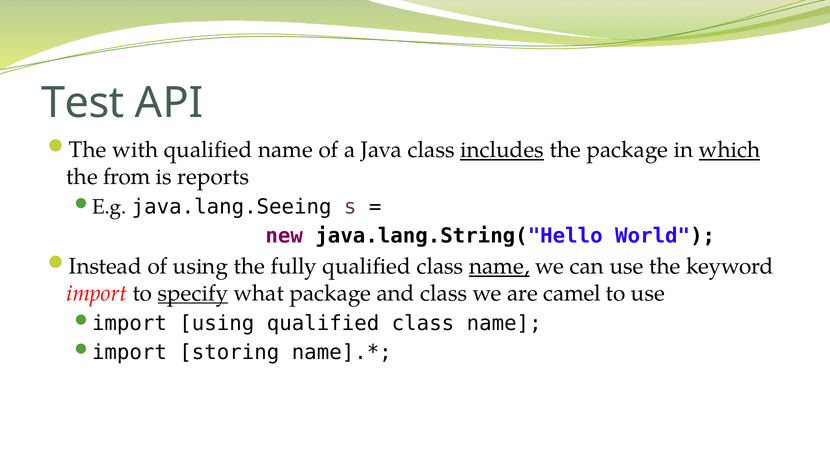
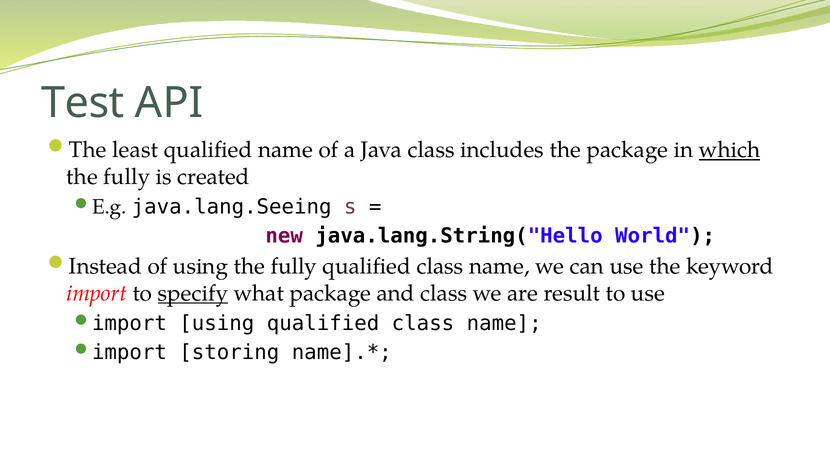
with: with -> least
includes underline: present -> none
from at (127, 177): from -> fully
reports: reports -> created
name at (499, 266) underline: present -> none
camel: camel -> result
